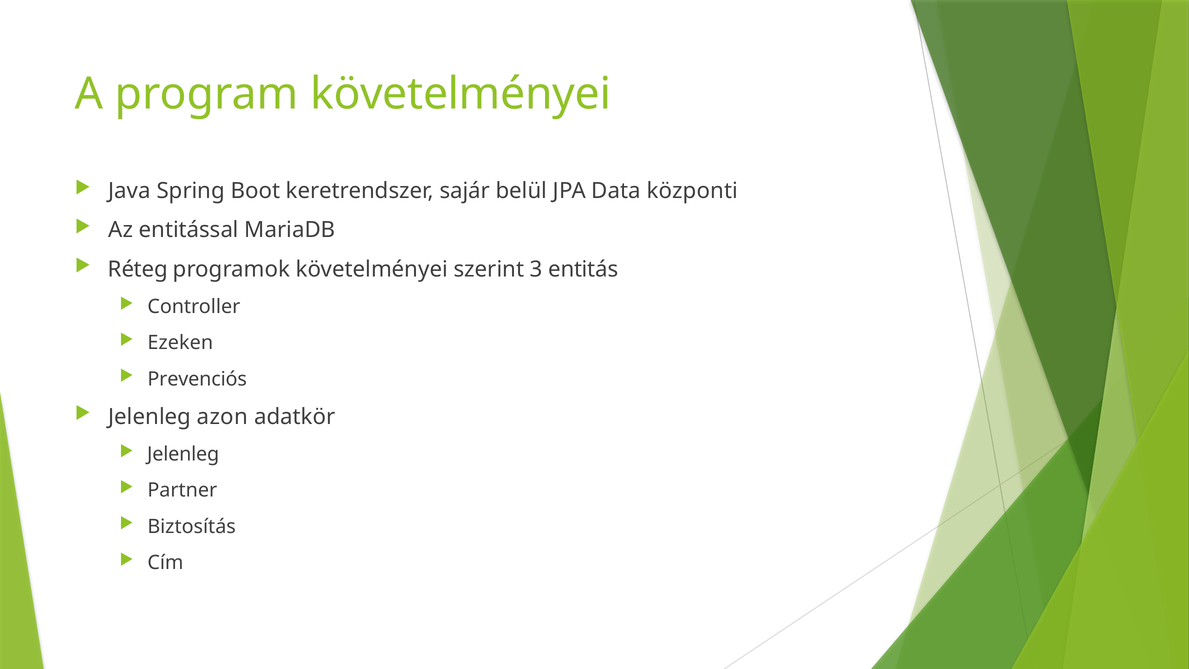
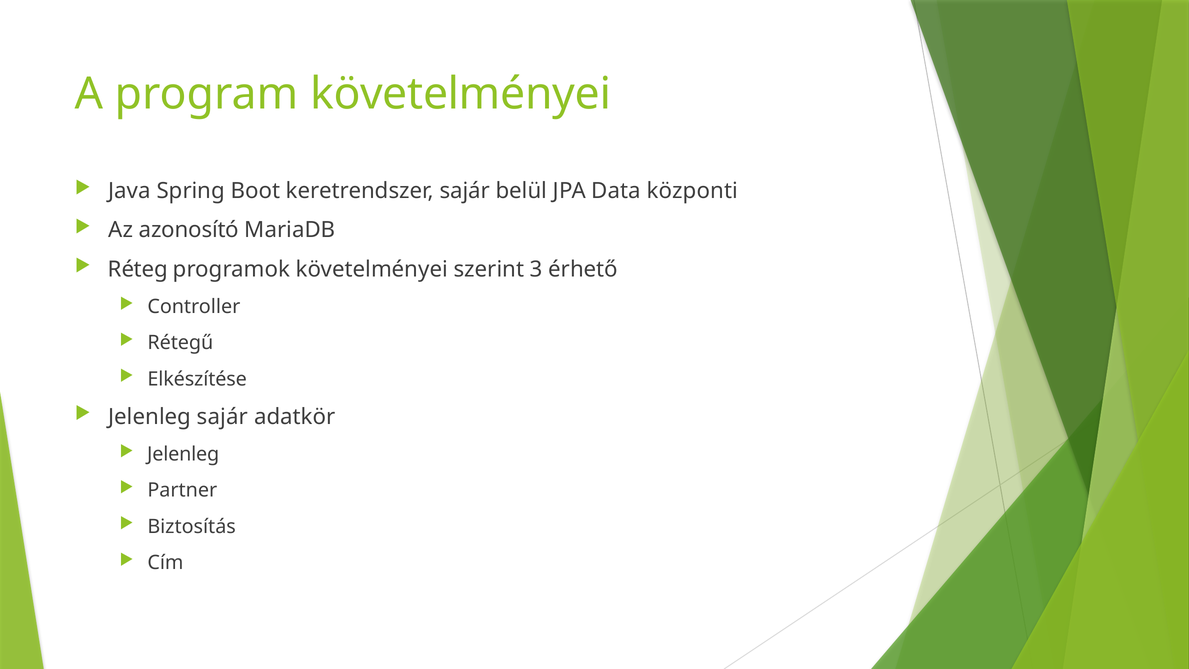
entitással: entitással -> azonosító
entitás: entitás -> érhető
Ezeken: Ezeken -> Rétegű
Prevenciós: Prevenciós -> Elkészítése
Jelenleg azon: azon -> sajár
